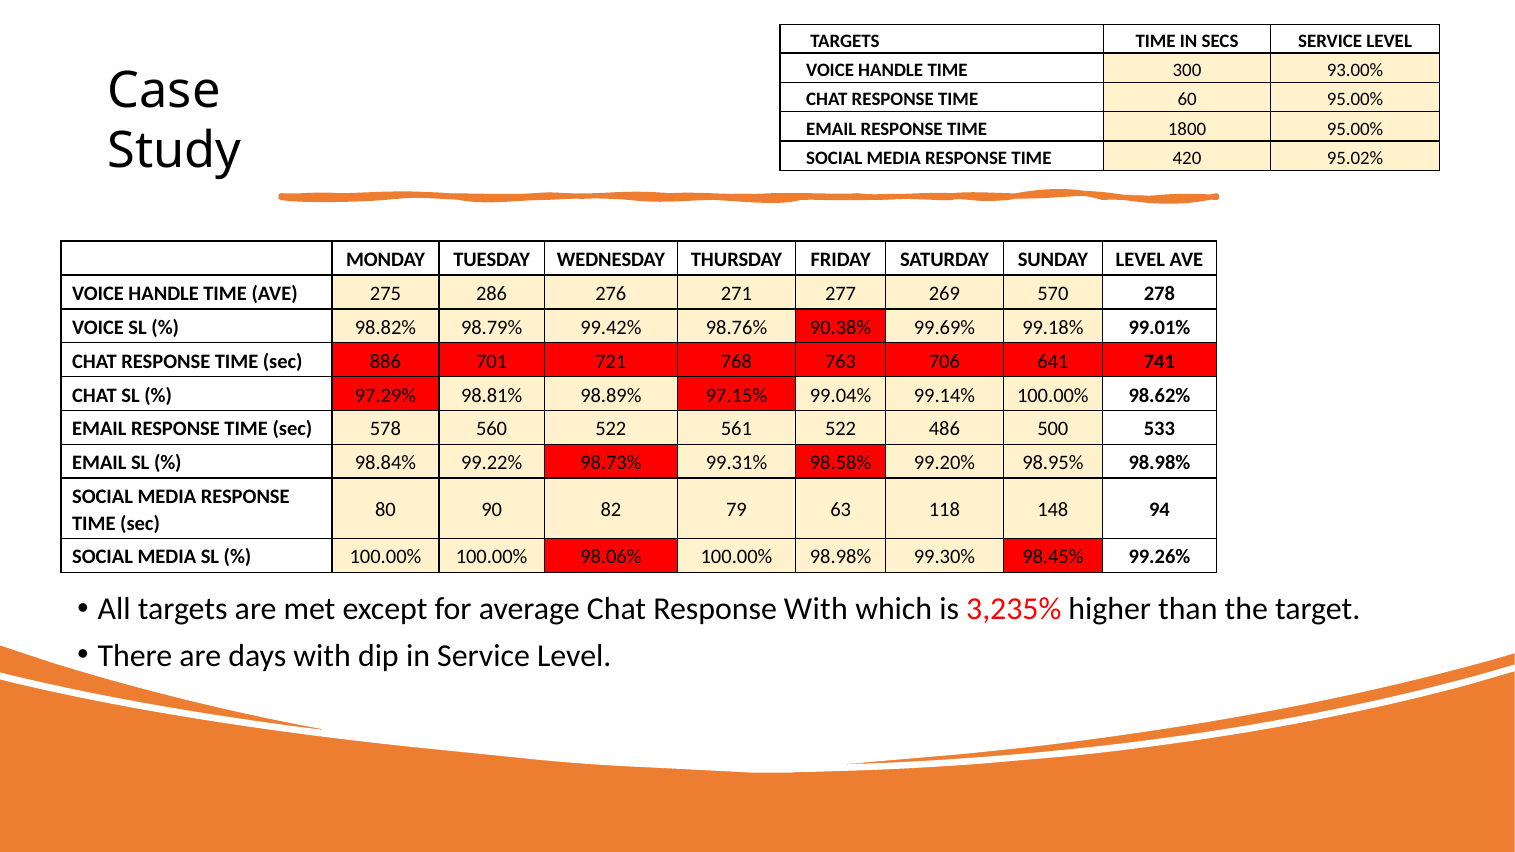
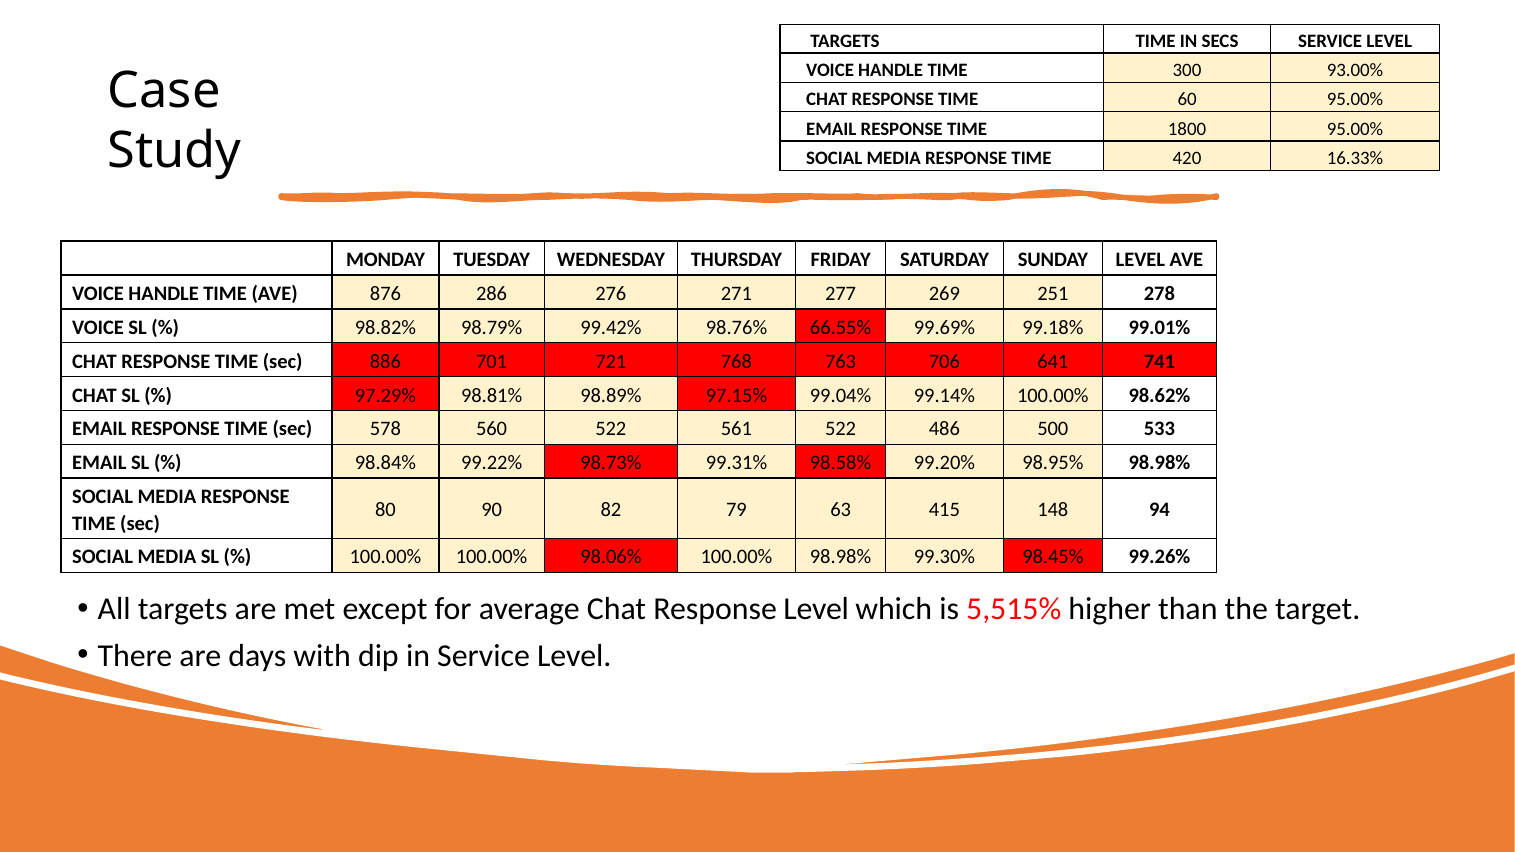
95.02%: 95.02% -> 16.33%
275: 275 -> 876
570: 570 -> 251
90.38%: 90.38% -> 66.55%
118: 118 -> 415
Response With: With -> Level
3,235%: 3,235% -> 5,515%
